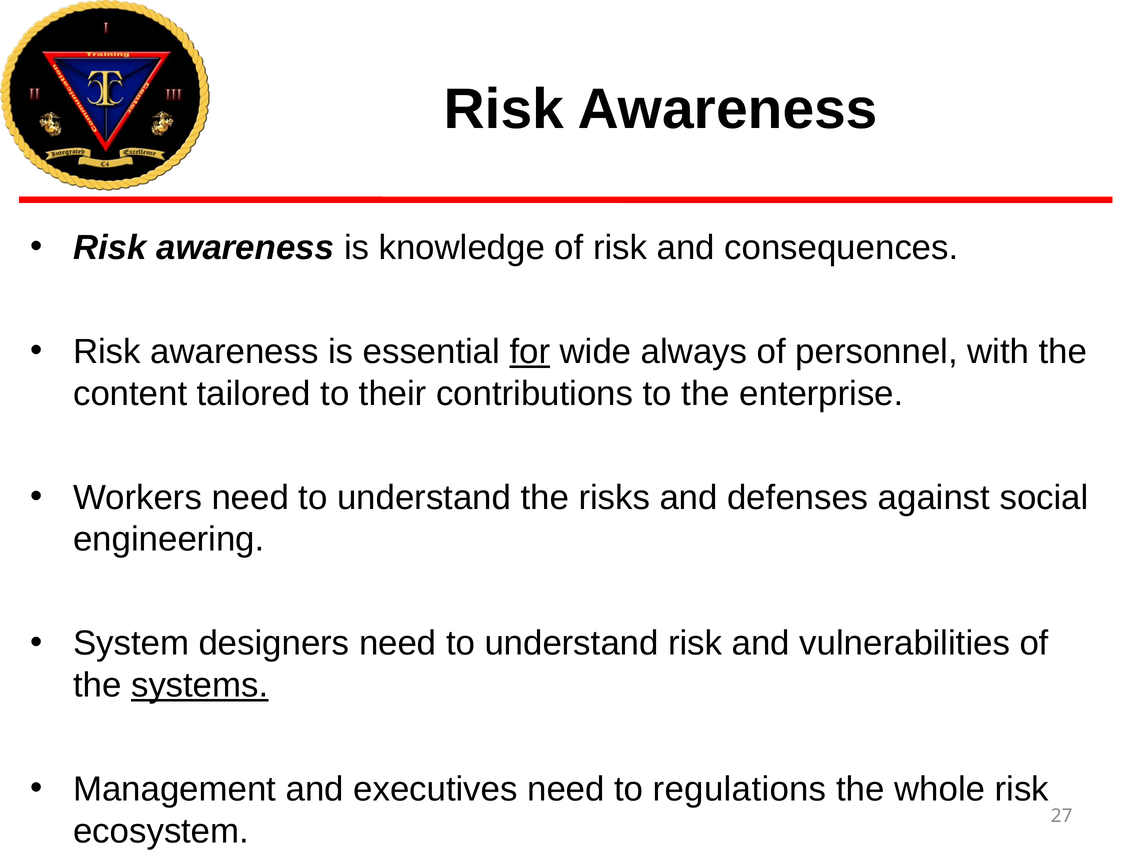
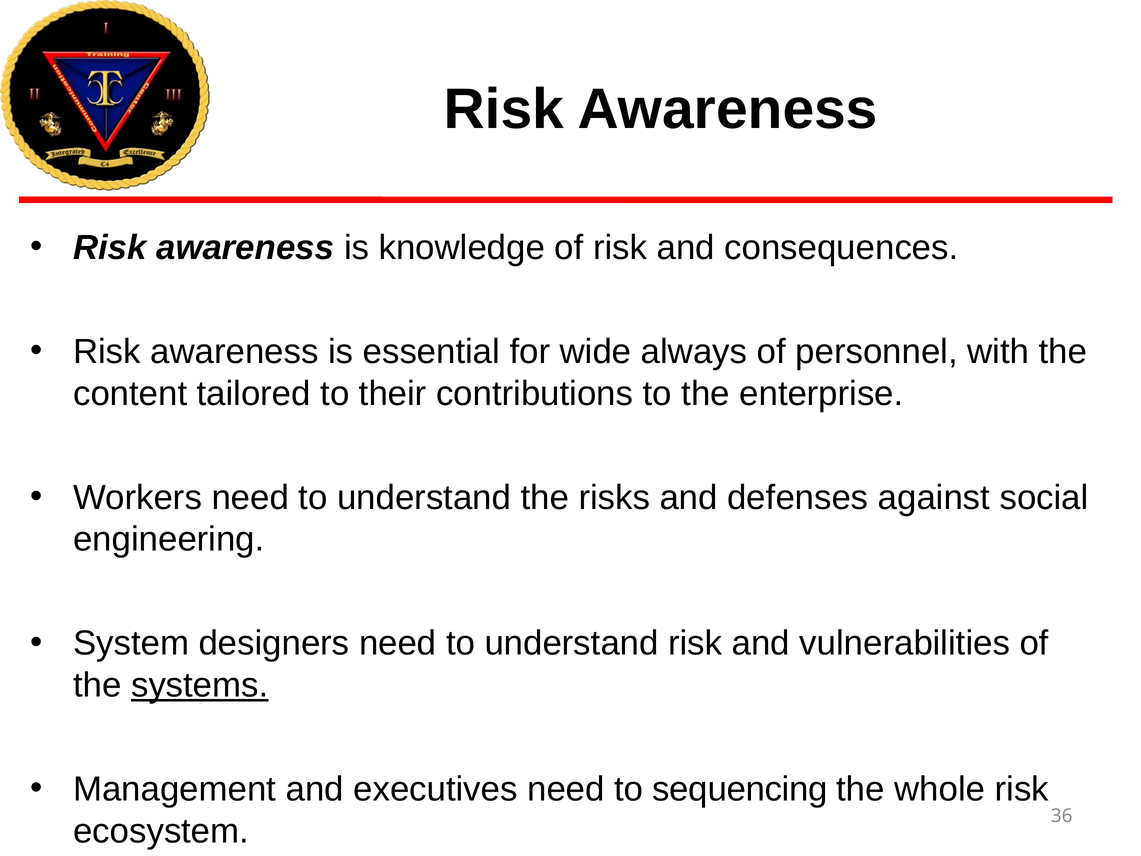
for underline: present -> none
regulations: regulations -> sequencing
27: 27 -> 36
